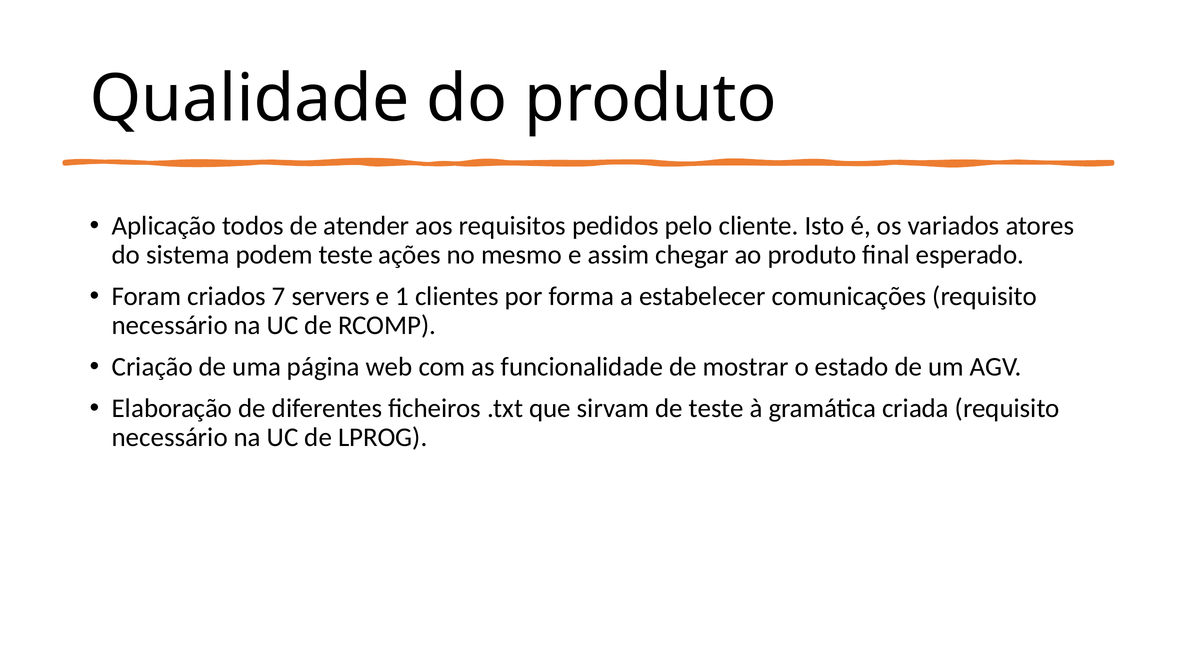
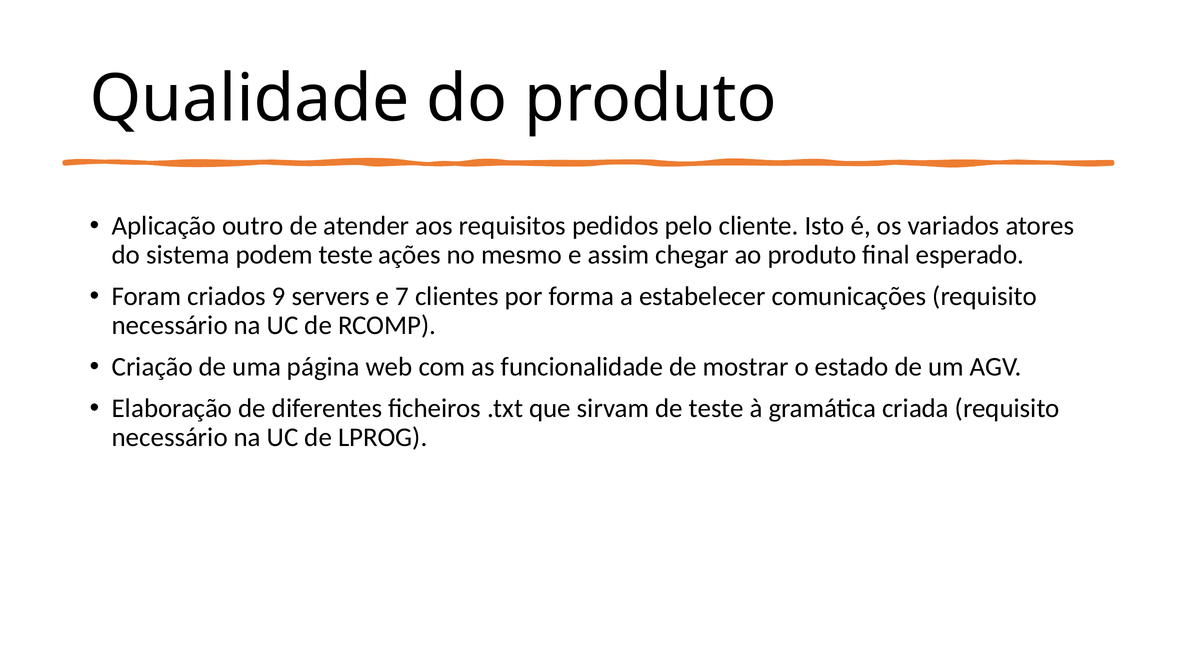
todos: todos -> outro
7: 7 -> 9
1: 1 -> 7
